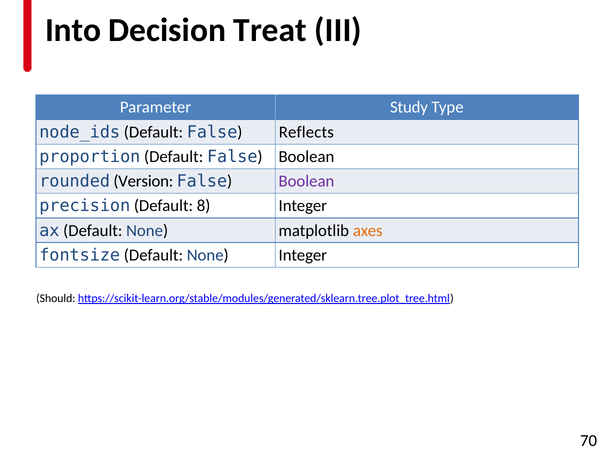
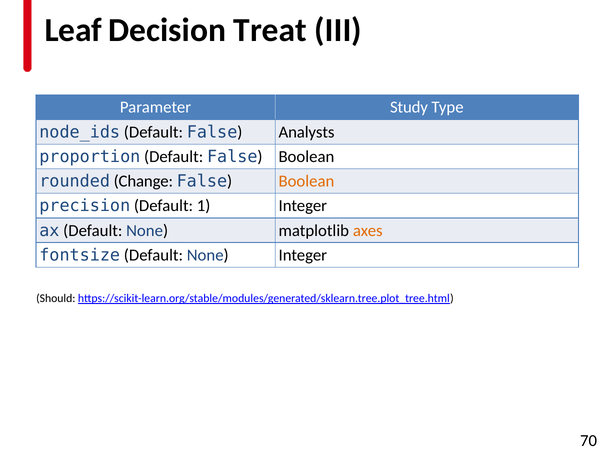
Into: Into -> Leaf
Reflects: Reflects -> Analysts
Version: Version -> Change
Boolean at (306, 181) colour: purple -> orange
8: 8 -> 1
